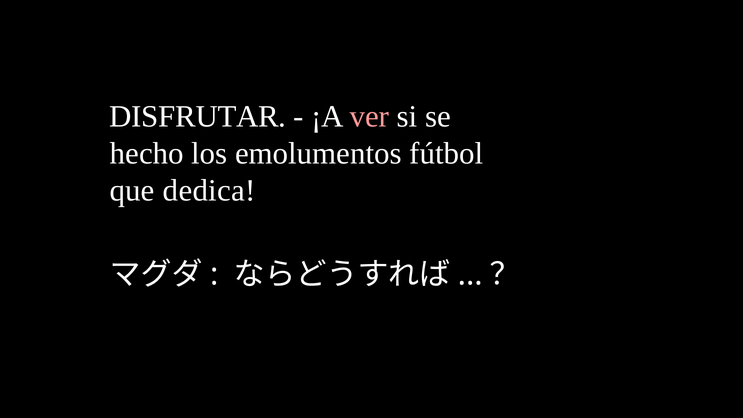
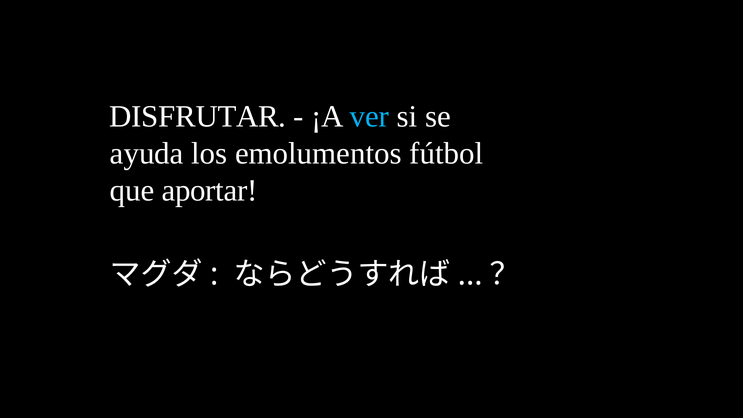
ver colour: pink -> light blue
hecho: hecho -> ayuda
dedica: dedica -> aportar
